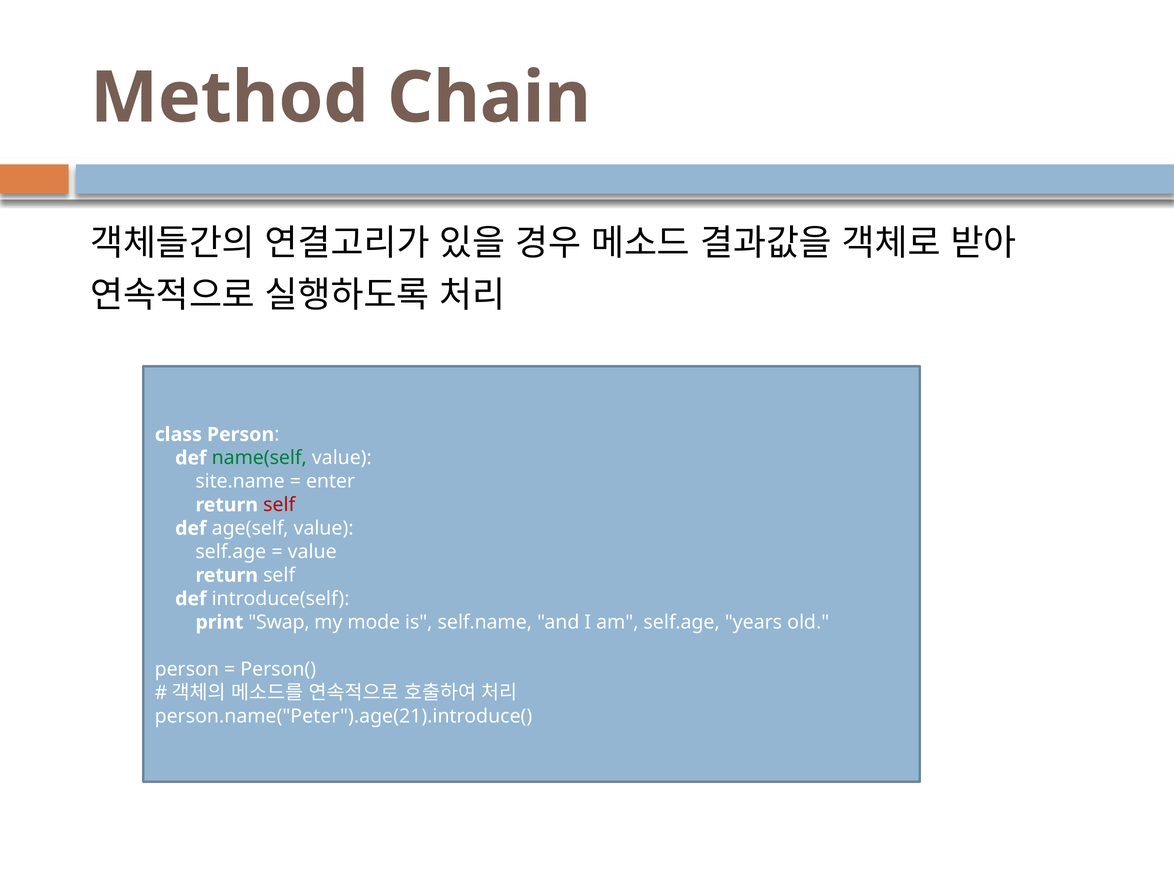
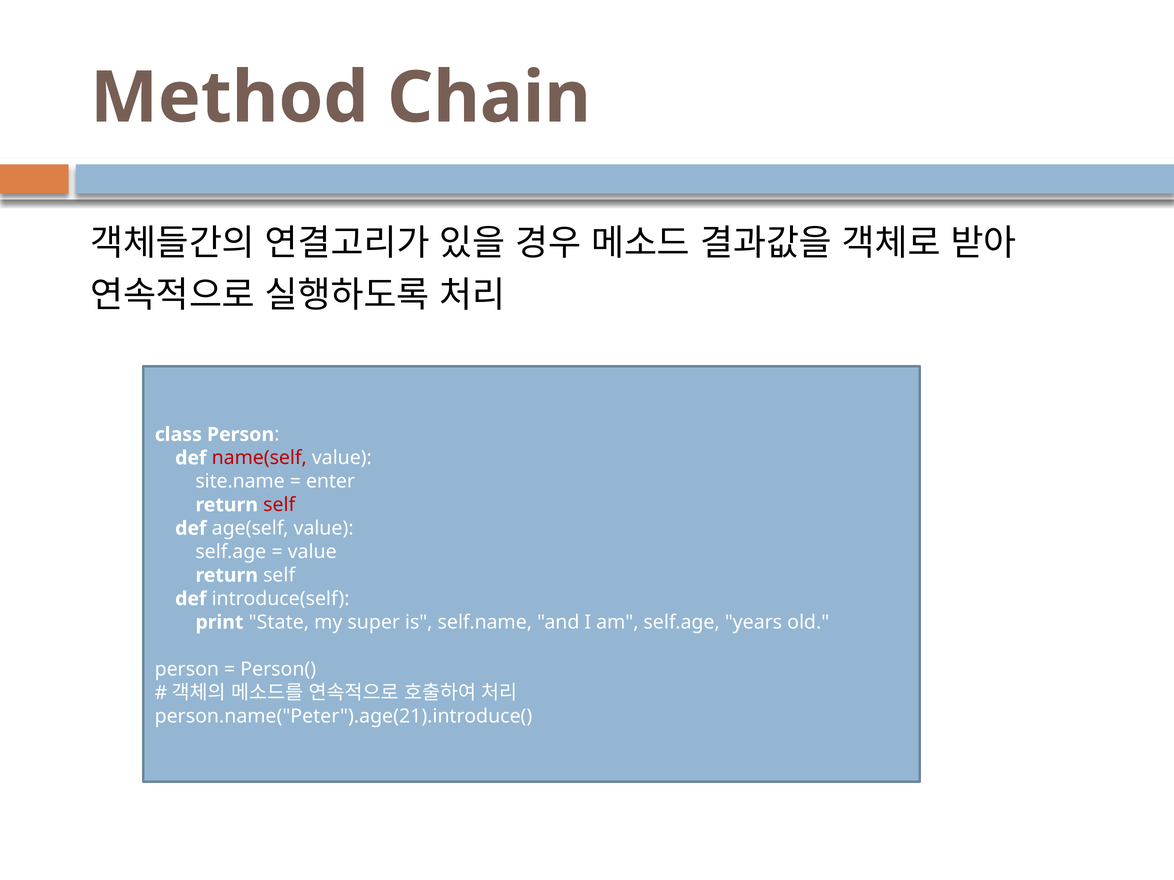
name(self colour: green -> red
Swap: Swap -> State
mode: mode -> super
